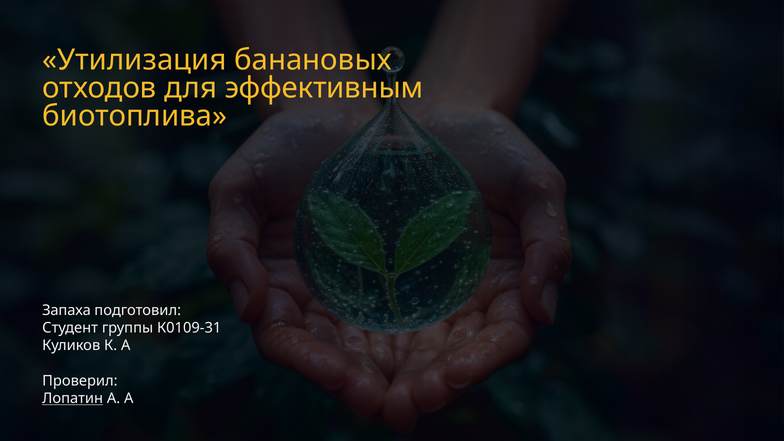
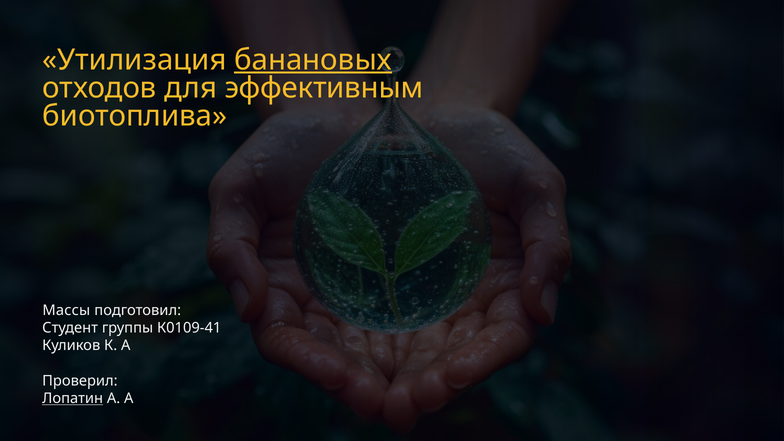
банановых underline: none -> present
Запаха: Запаха -> Массы
К0109-31: К0109-31 -> К0109-41
